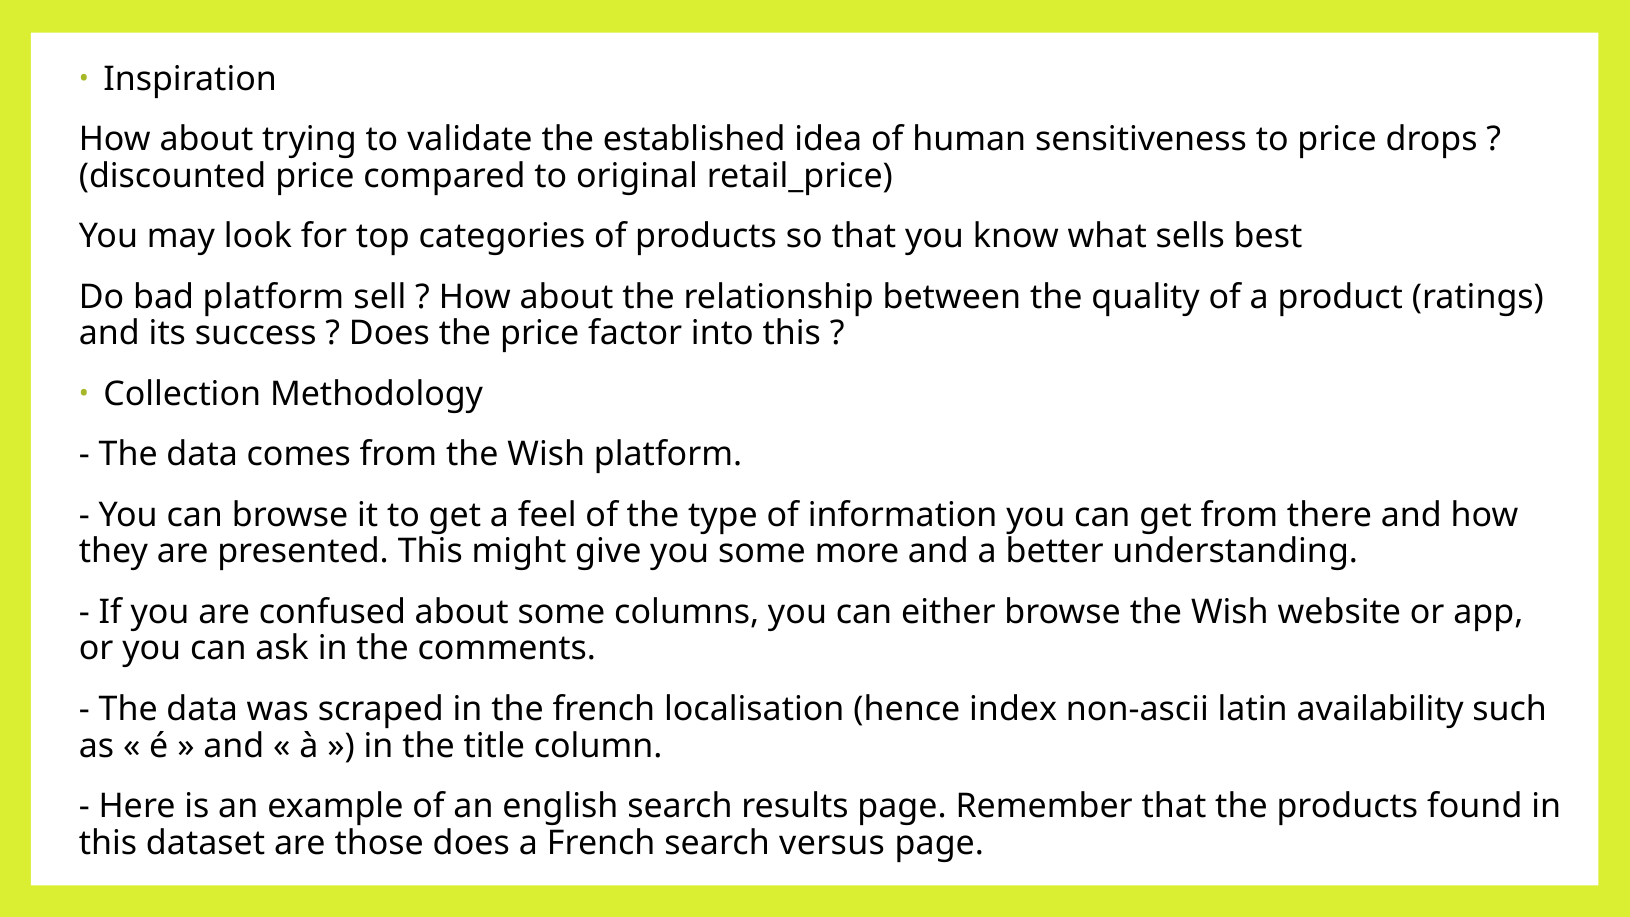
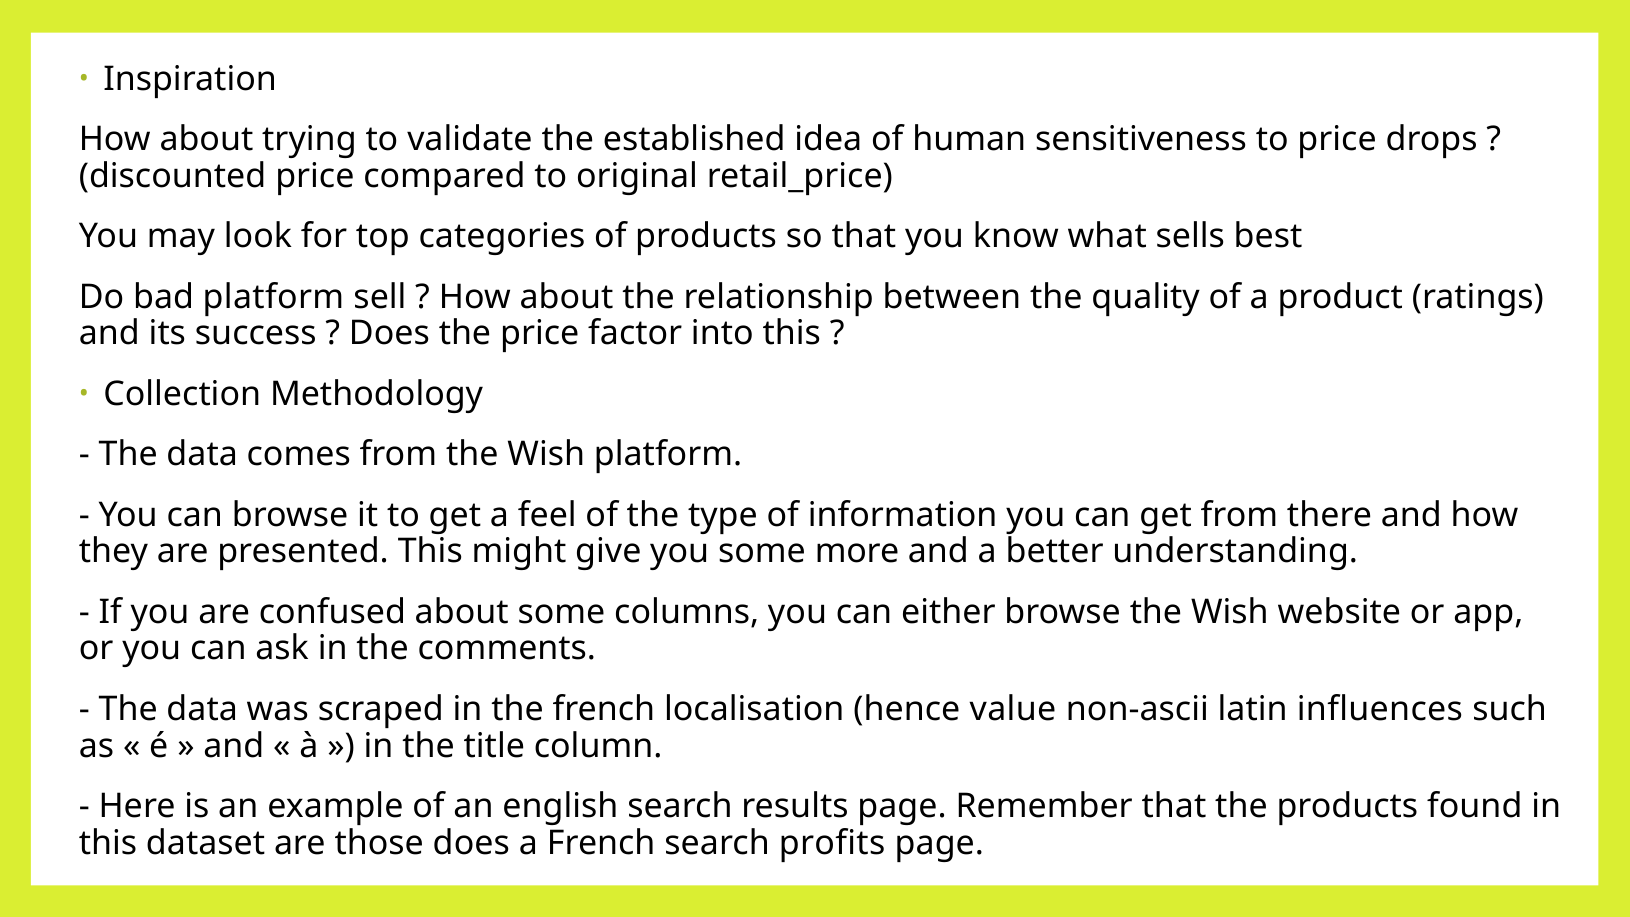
index: index -> value
availability: availability -> influences
versus: versus -> profits
